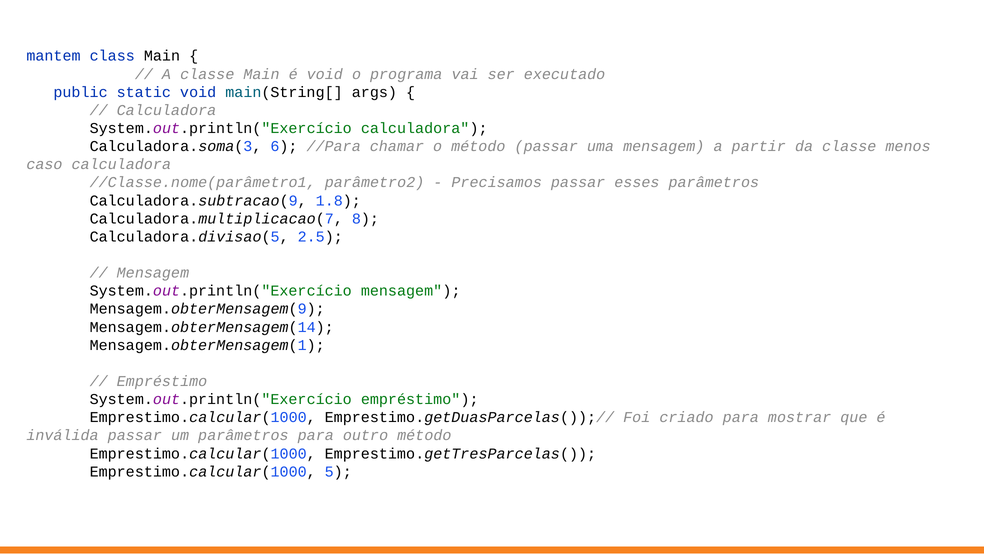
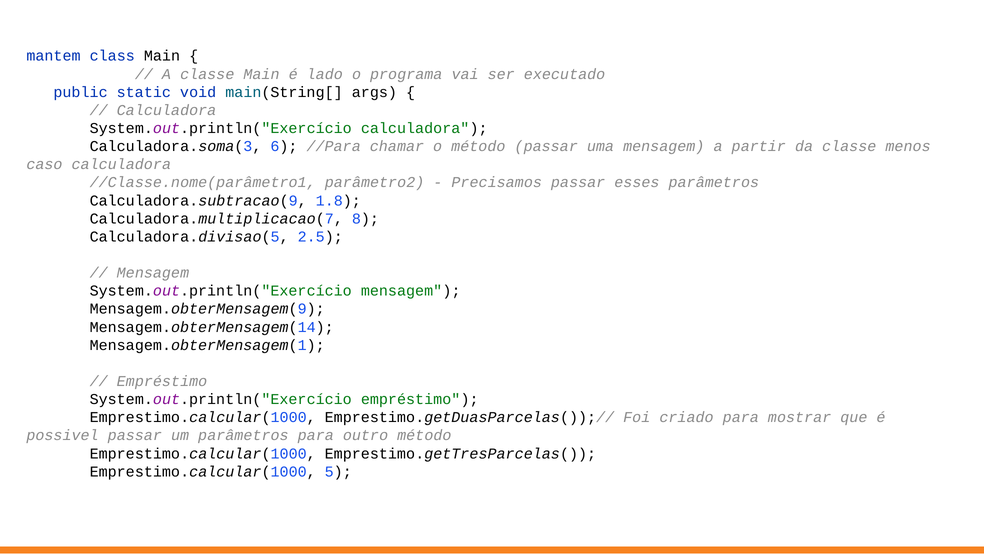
é void: void -> lado
inválida: inválida -> possivel
